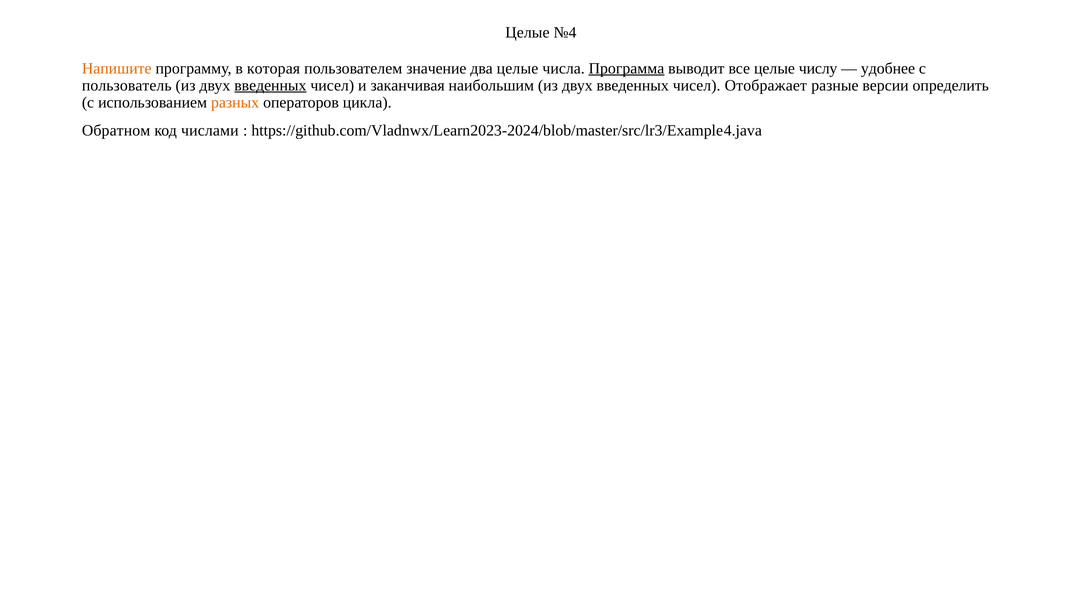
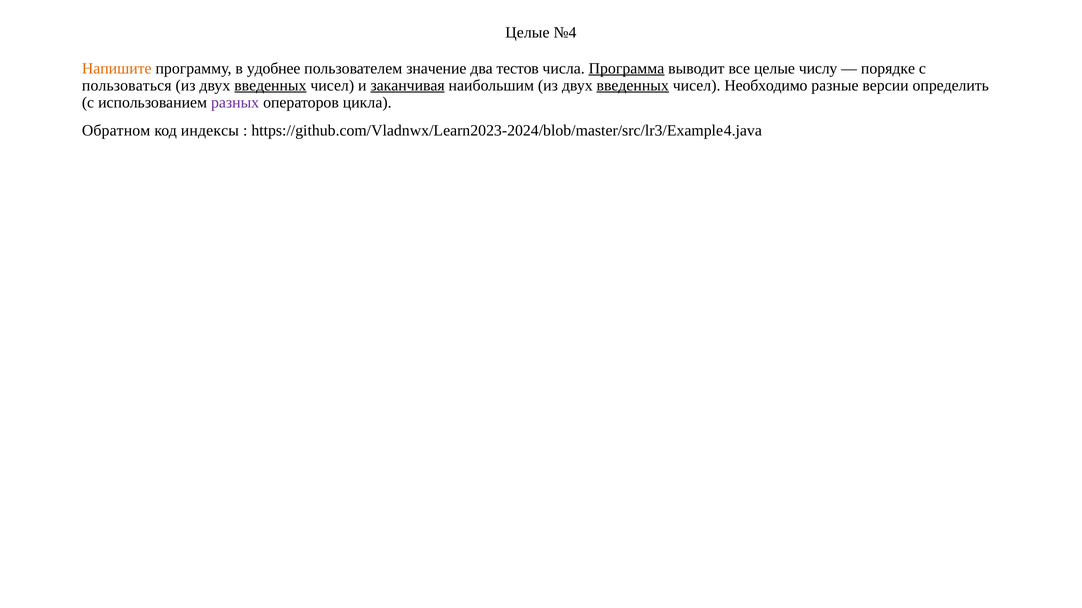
которая: которая -> удобнее
два целые: целые -> тестов
удобнее: удобнее -> порядке
пользователь: пользователь -> пользоваться
заканчивая underline: none -> present
введенных at (633, 85) underline: none -> present
Отображает: Отображает -> Необходимо
разных colour: orange -> purple
числами: числами -> индексы
